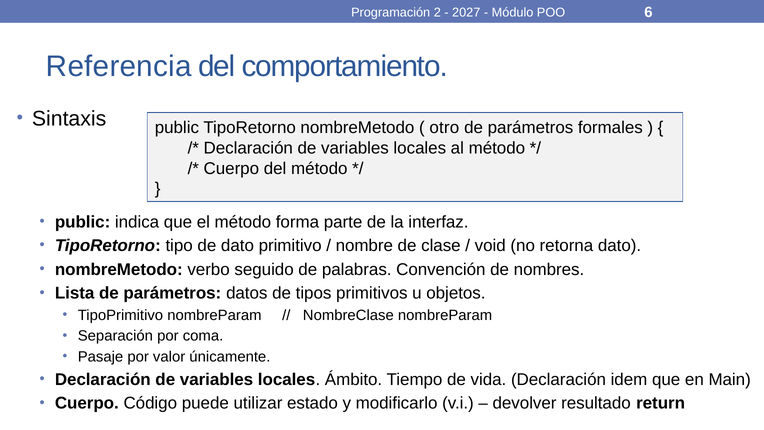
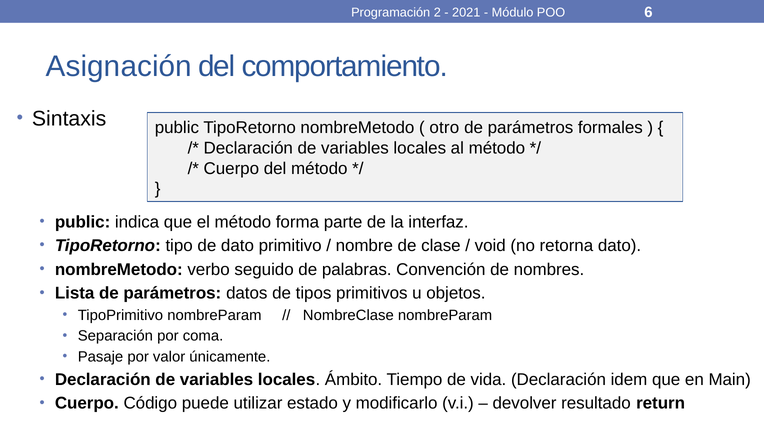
2027: 2027 -> 2021
Referencia: Referencia -> Asignación
